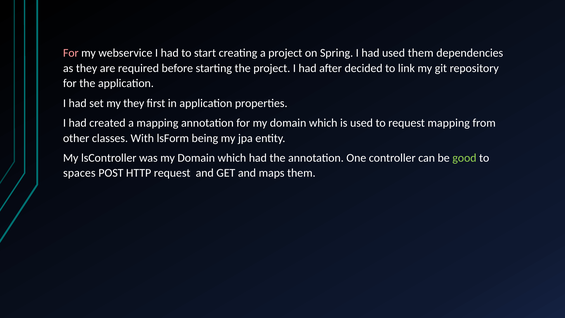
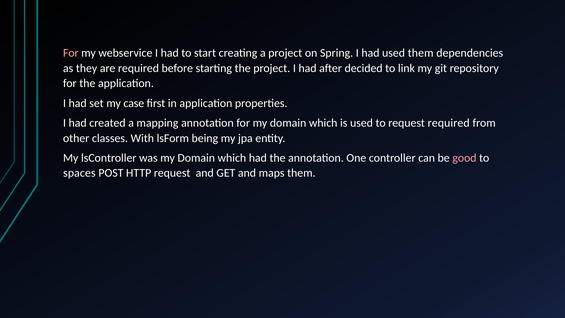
my they: they -> case
request mapping: mapping -> required
good colour: light green -> pink
